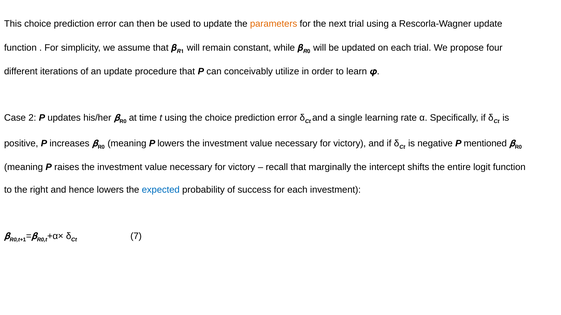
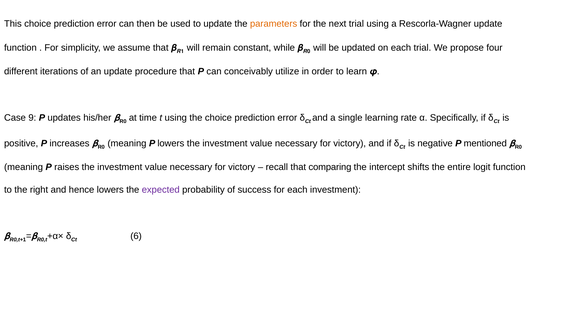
2: 2 -> 9
marginally: marginally -> comparing
expected colour: blue -> purple
7: 7 -> 6
